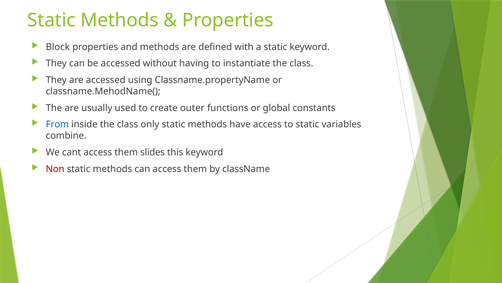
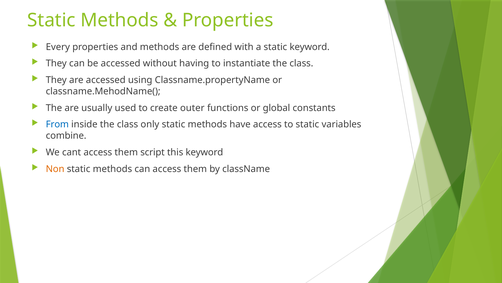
Block: Block -> Every
slides: slides -> script
Non colour: red -> orange
